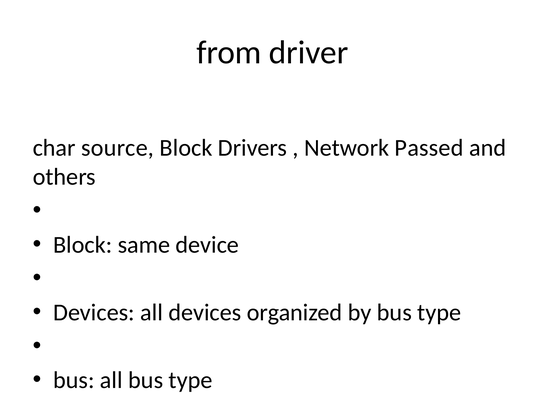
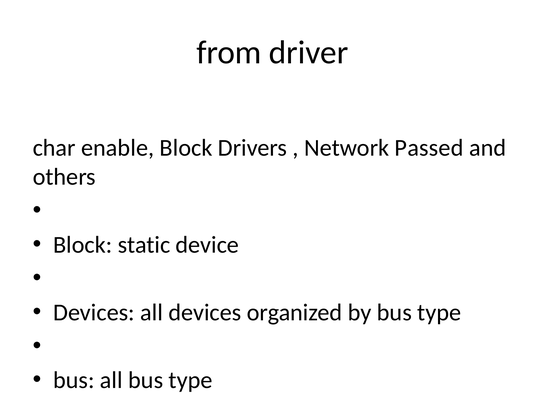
source: source -> enable
Block same: same -> static
